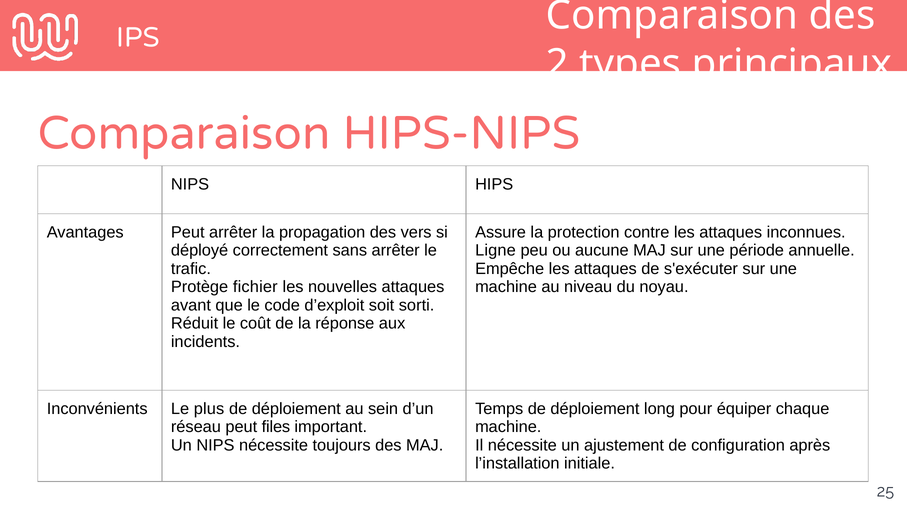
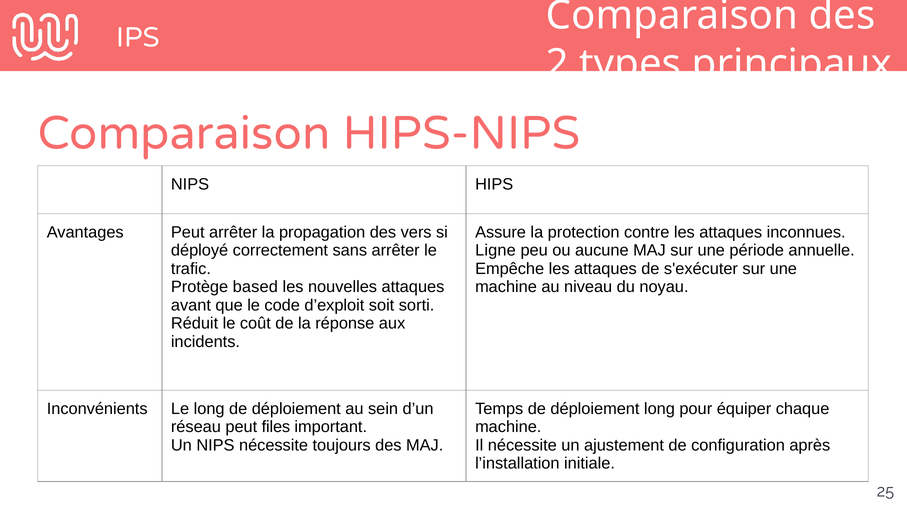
fichier: fichier -> based
Le plus: plus -> long
